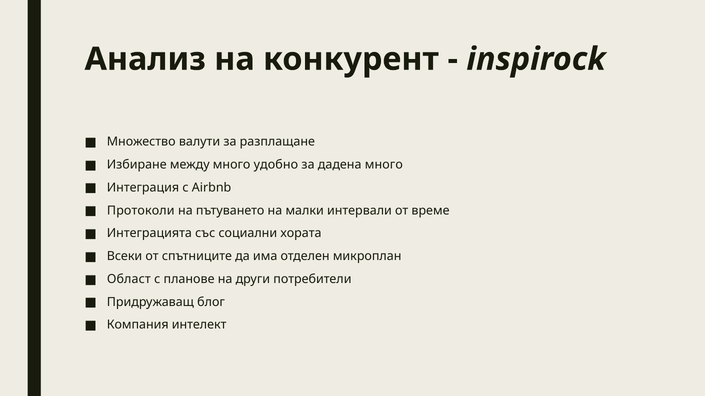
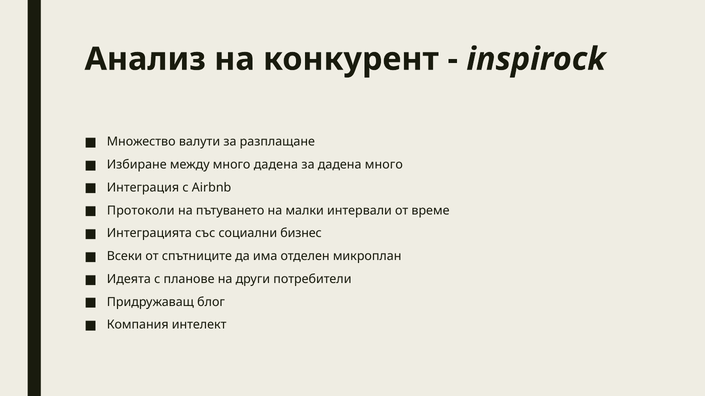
много удобно: удобно -> дадена
хората: хората -> бизнес
Област: Област -> Идеята
